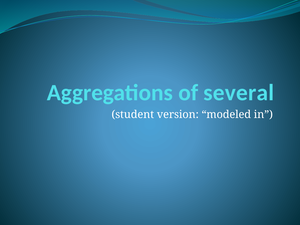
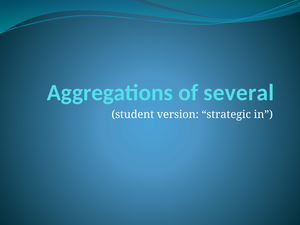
modeled: modeled -> strategic
